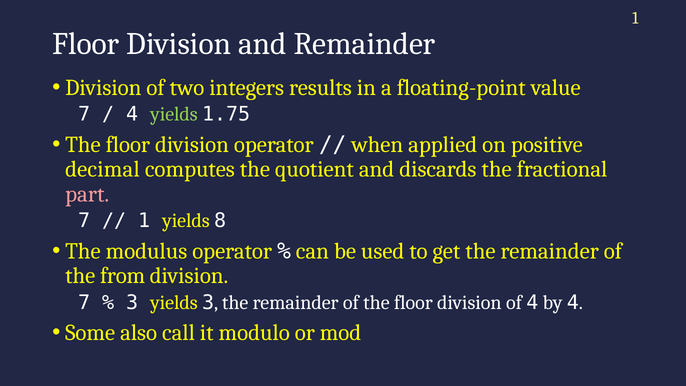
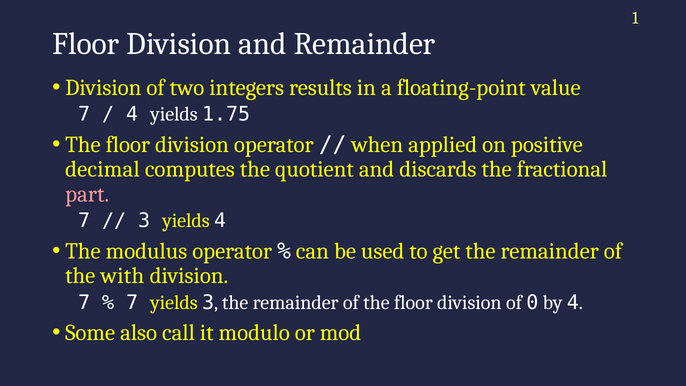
yields at (174, 114) colour: light green -> white
1 at (144, 221): 1 -> 3
yields 8: 8 -> 4
from: from -> with
3 at (132, 302): 3 -> 7
of 4: 4 -> 0
